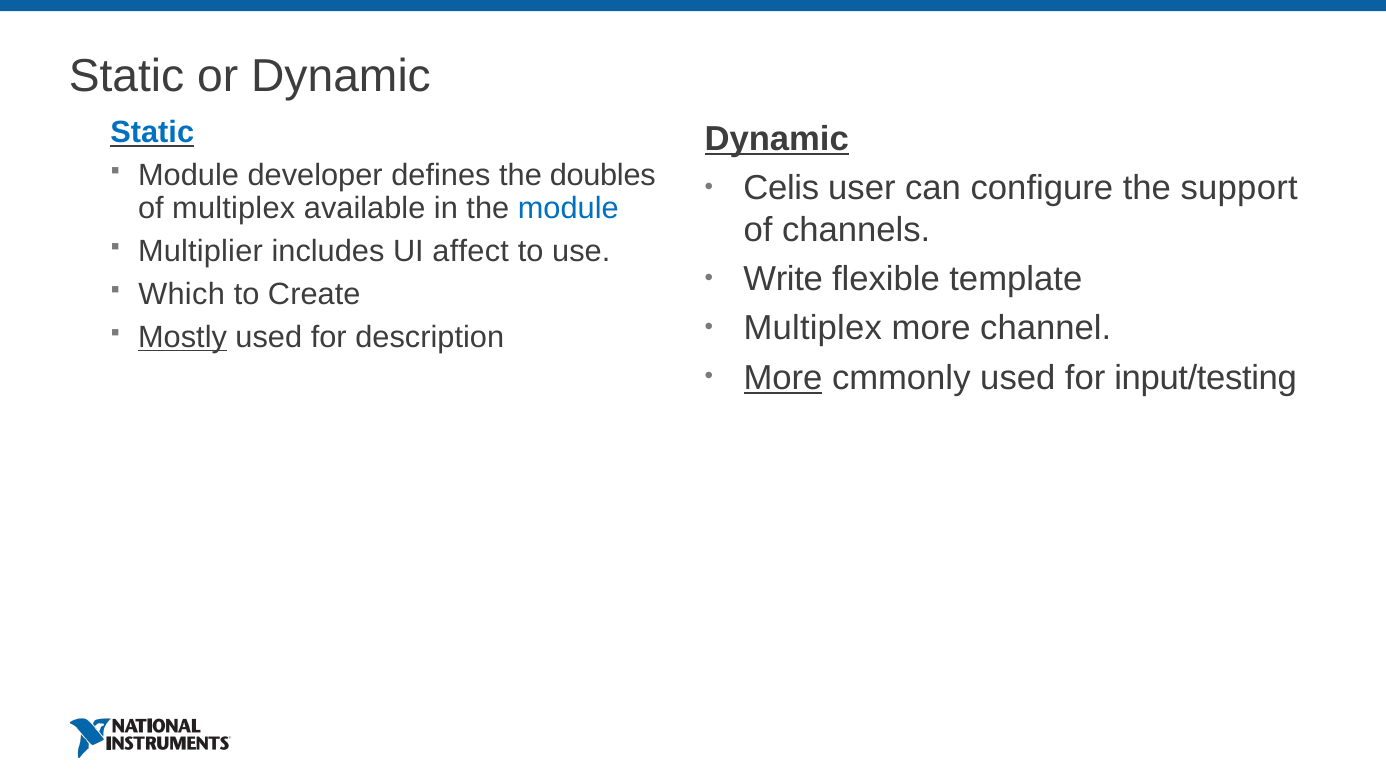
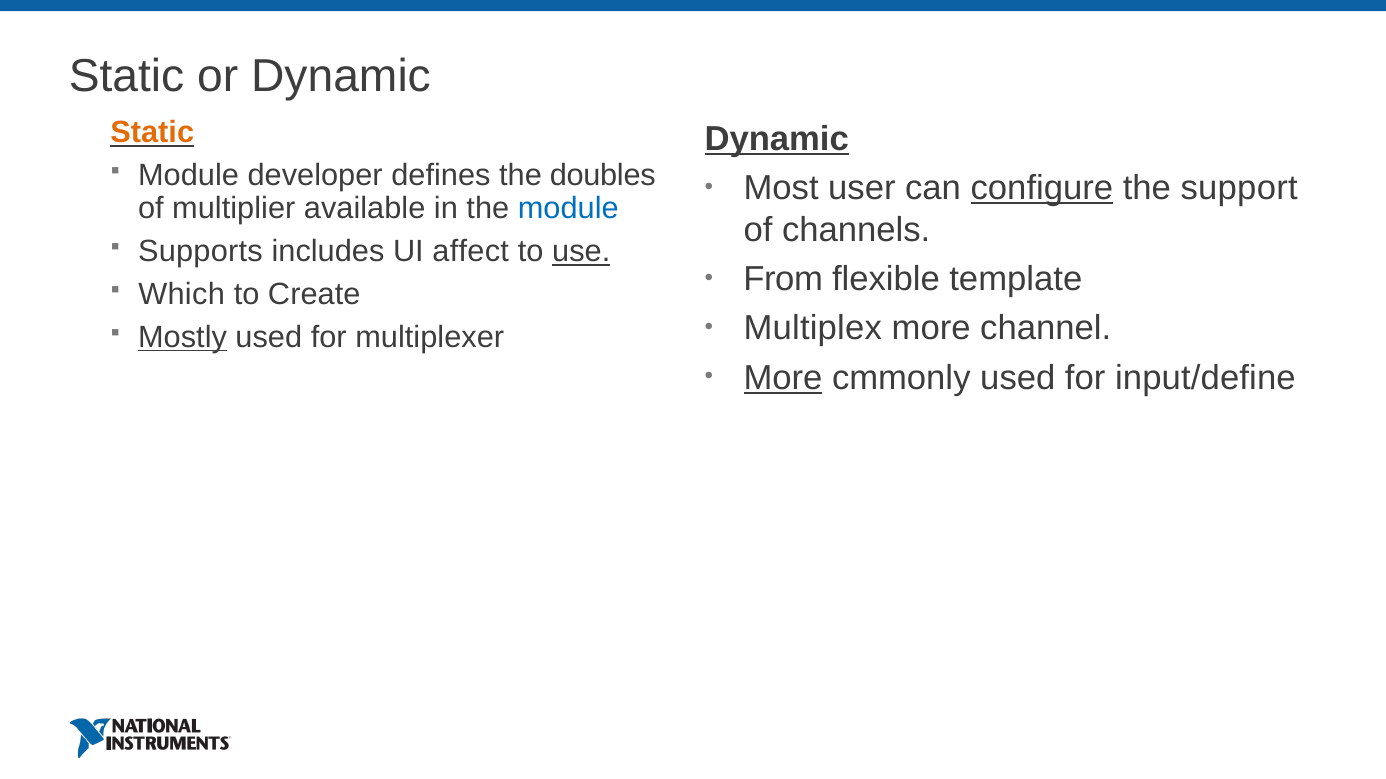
Static at (152, 133) colour: blue -> orange
Celis: Celis -> Most
configure underline: none -> present
of multiplex: multiplex -> multiplier
Multiplier: Multiplier -> Supports
use underline: none -> present
Write: Write -> From
description: description -> multiplexer
input/testing: input/testing -> input/define
